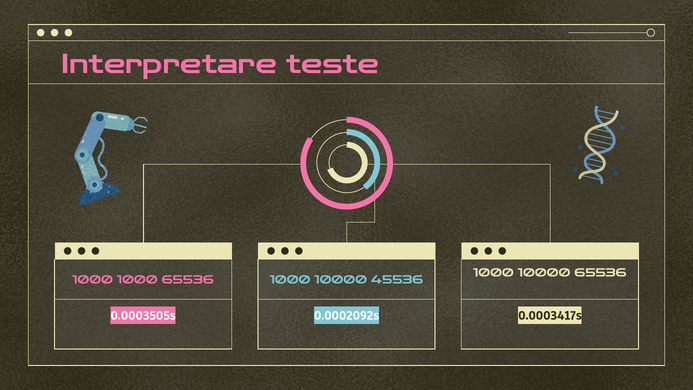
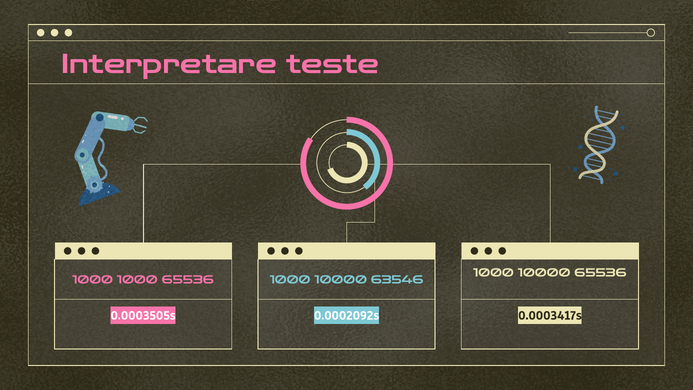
45536: 45536 -> 63546
